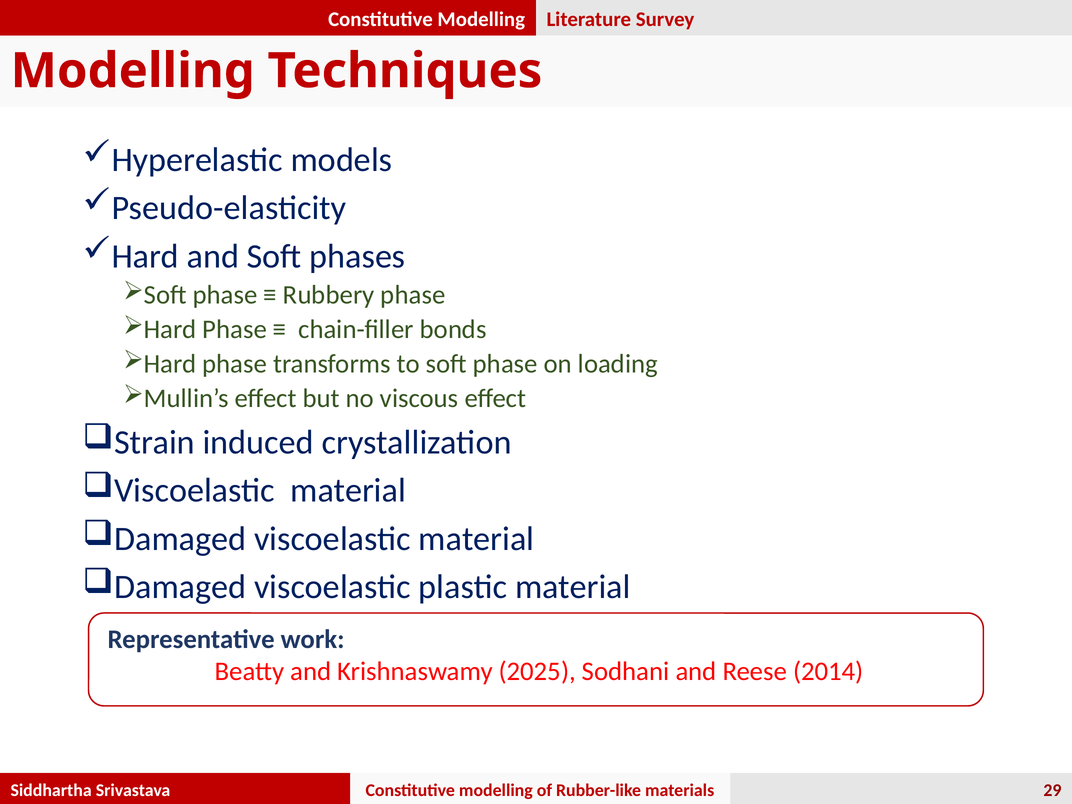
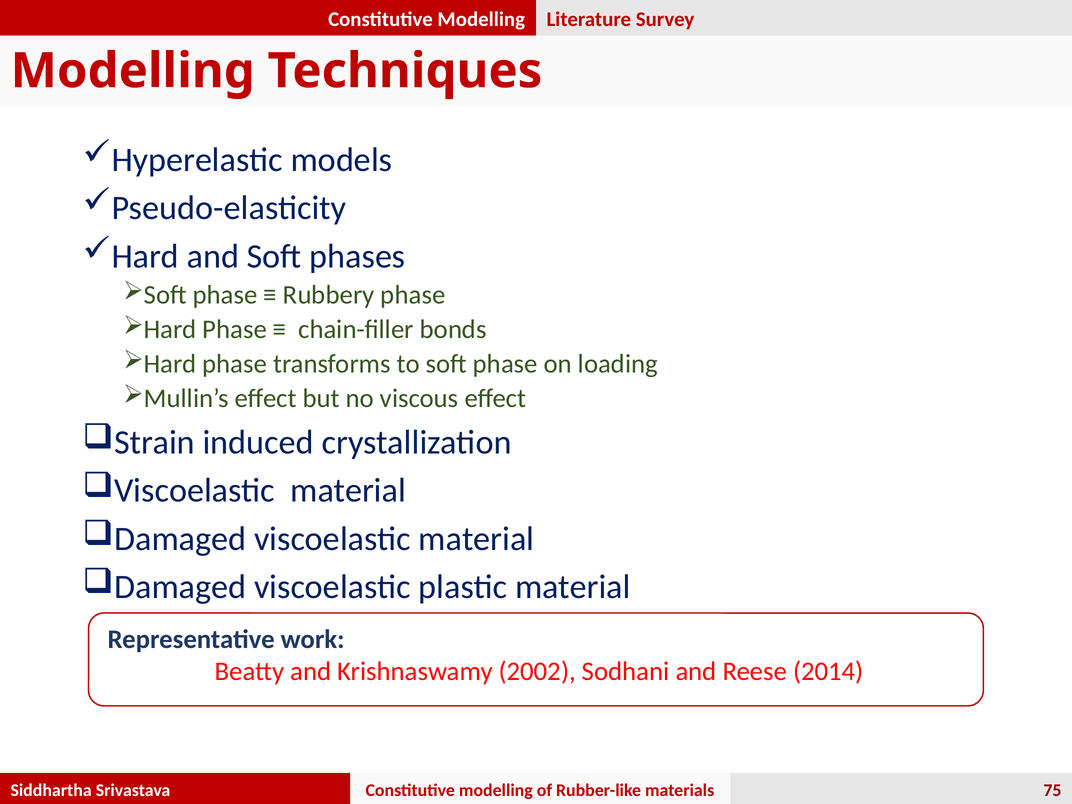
2025: 2025 -> 2002
29: 29 -> 75
